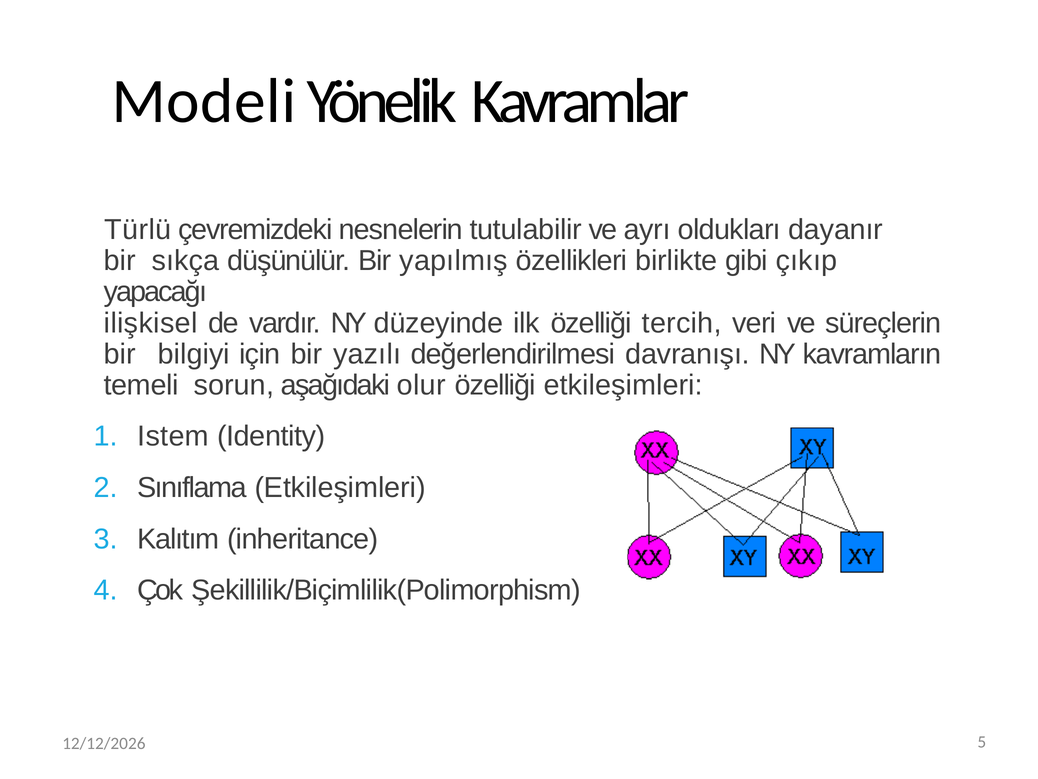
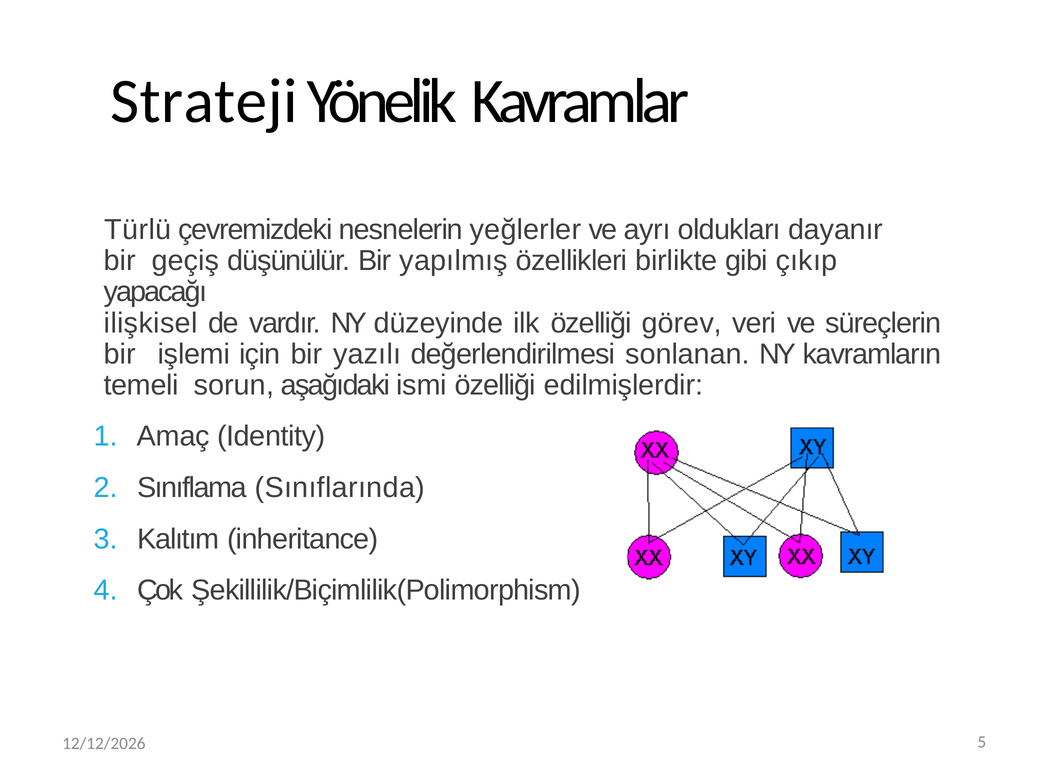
Modeli: Modeli -> Strateji
tutulabilir: tutulabilir -> yeğlerler
sıkça: sıkça -> geçiş
tercih: tercih -> görev
bilgiyi: bilgiyi -> işlemi
davranışı: davranışı -> sonlanan
olur: olur -> ismi
özelliği etkileşimleri: etkileşimleri -> edilmişlerdir
Istem: Istem -> Amaç
Sınıflama Etkileşimleri: Etkileşimleri -> Sınıflarında
